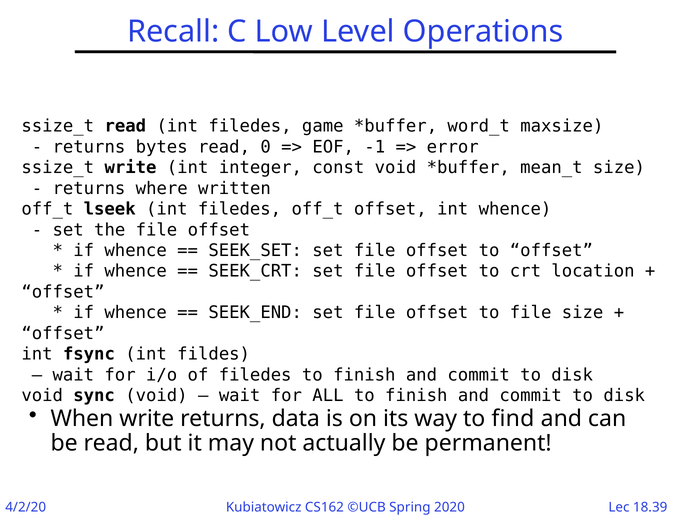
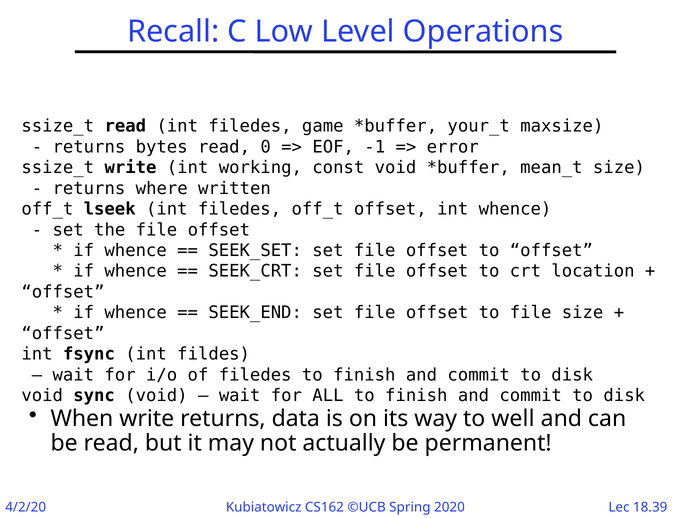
word_t: word_t -> your_t
integer: integer -> working
find: find -> well
